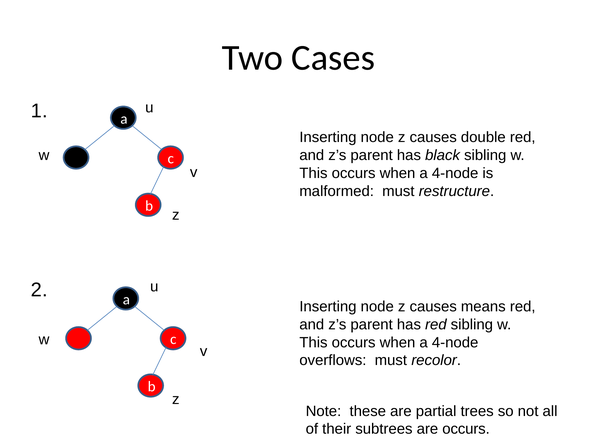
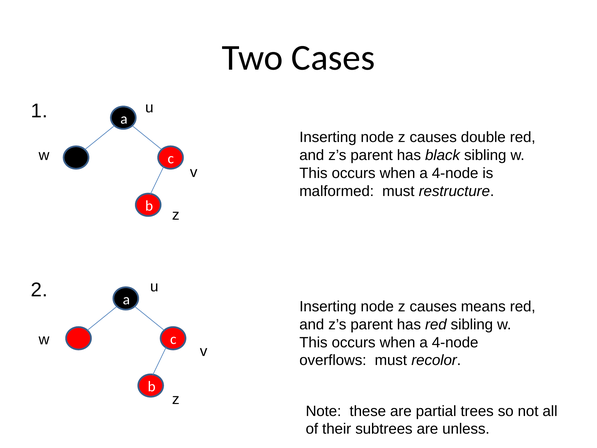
are occurs: occurs -> unless
